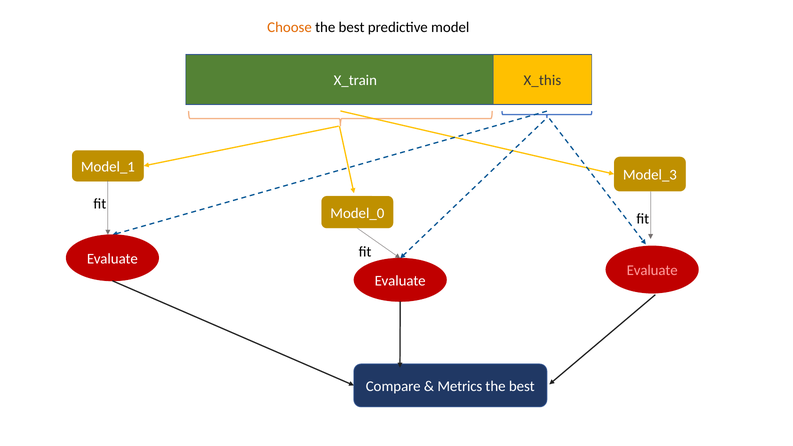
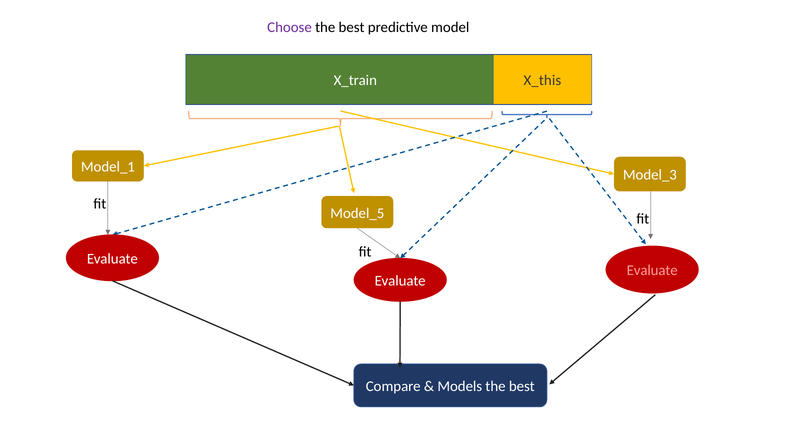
Choose colour: orange -> purple
Model_0: Model_0 -> Model_5
Metrics: Metrics -> Models
